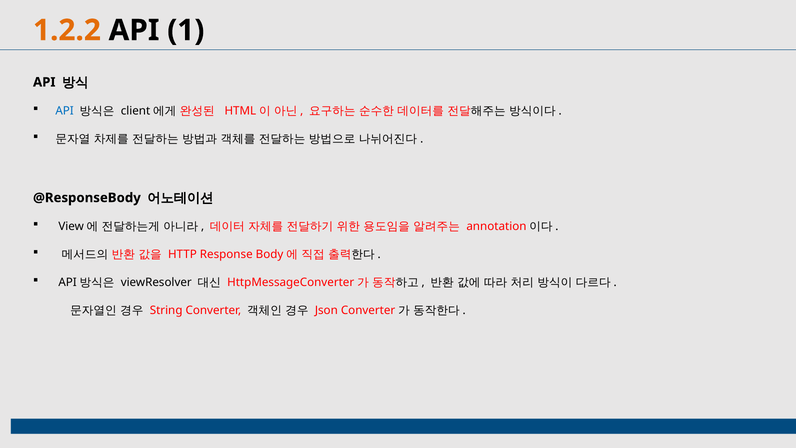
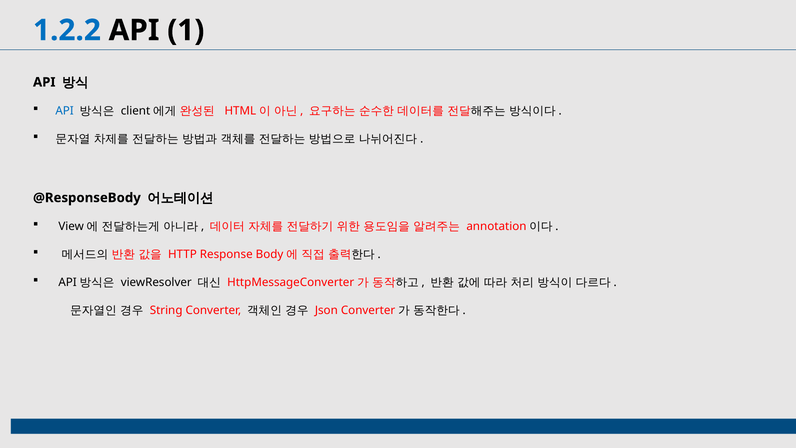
1.2.2 colour: orange -> blue
